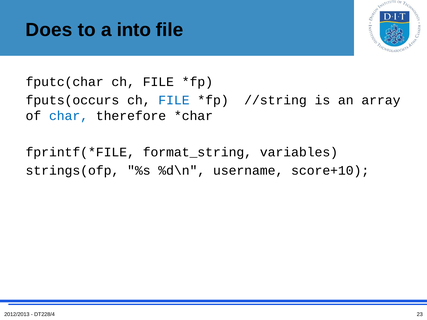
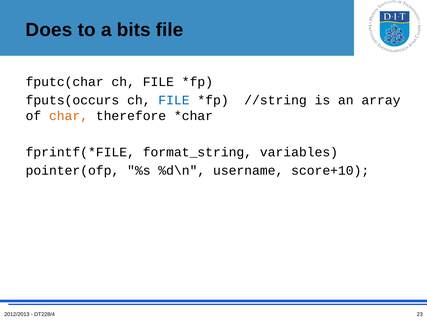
into: into -> bits
char colour: blue -> orange
strings(ofp: strings(ofp -> pointer(ofp
